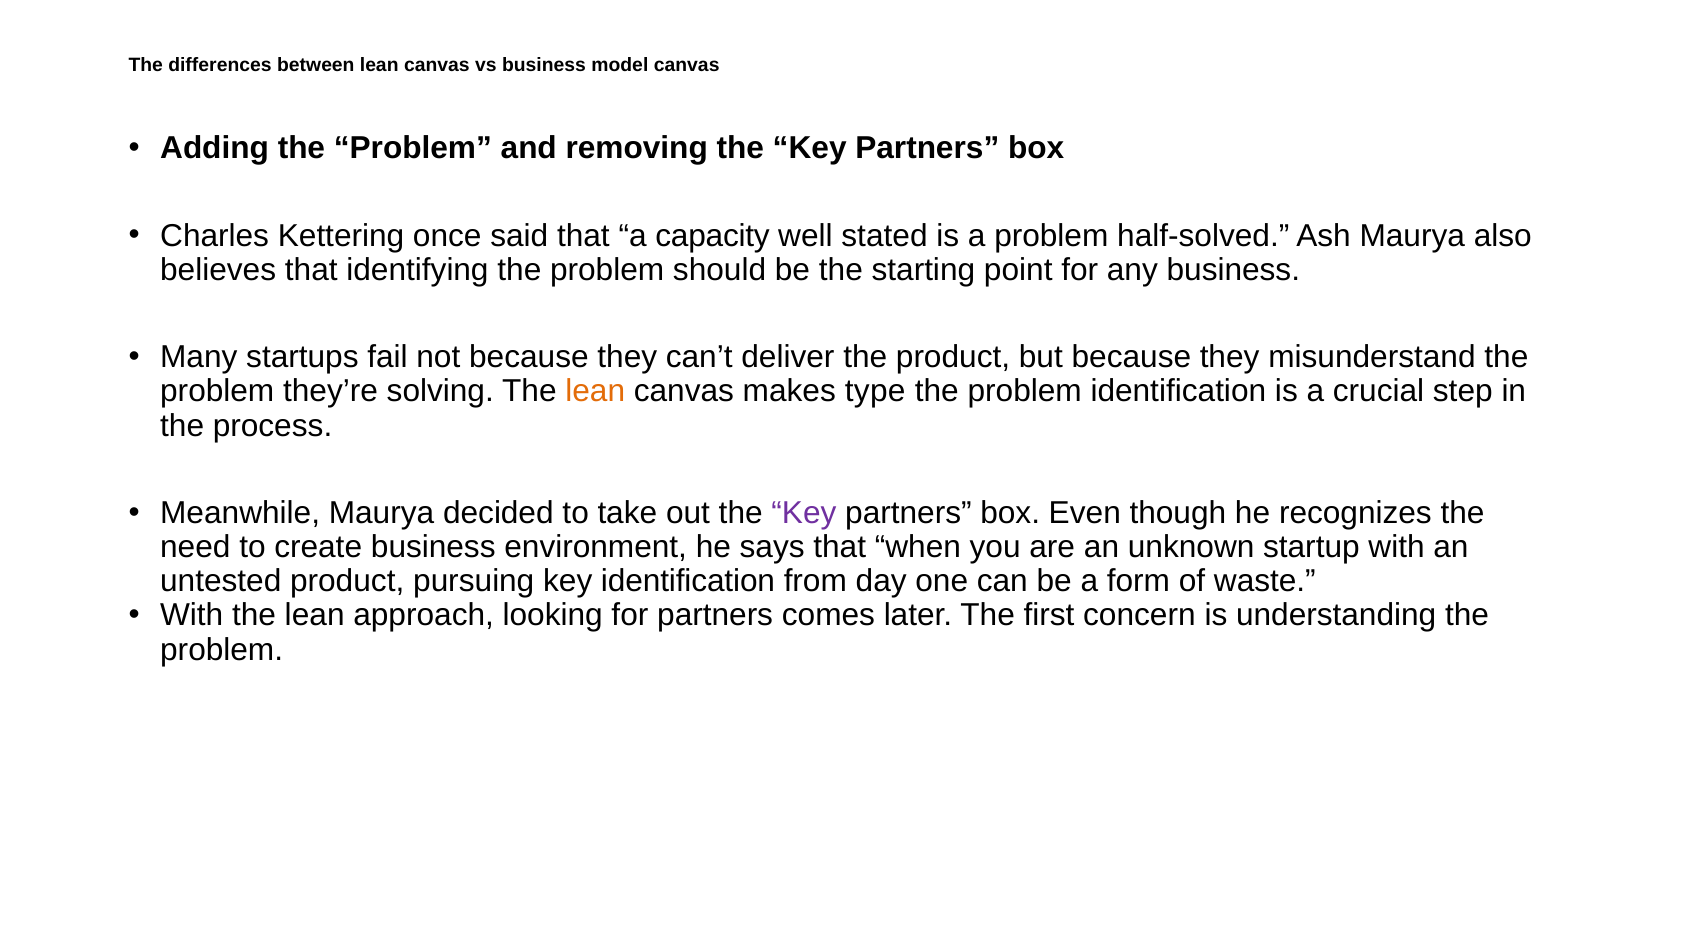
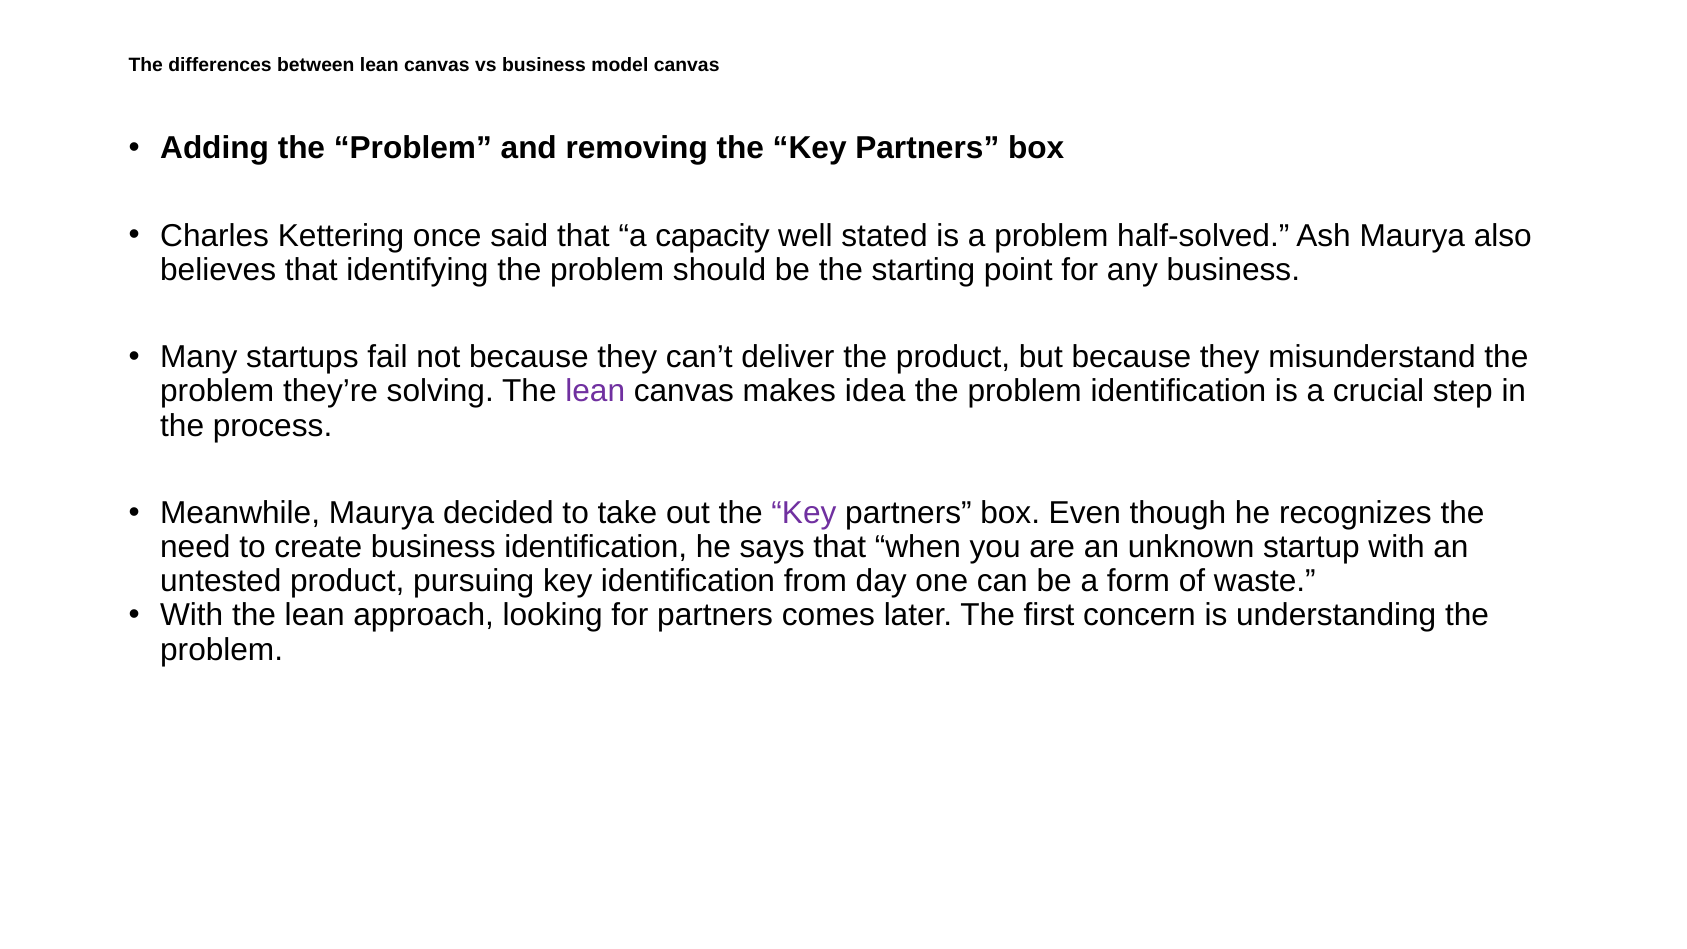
lean at (595, 391) colour: orange -> purple
type: type -> idea
business environment: environment -> identification
